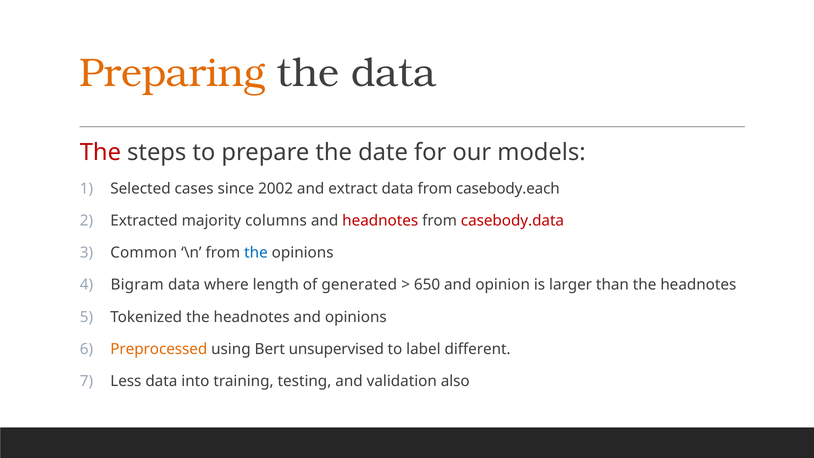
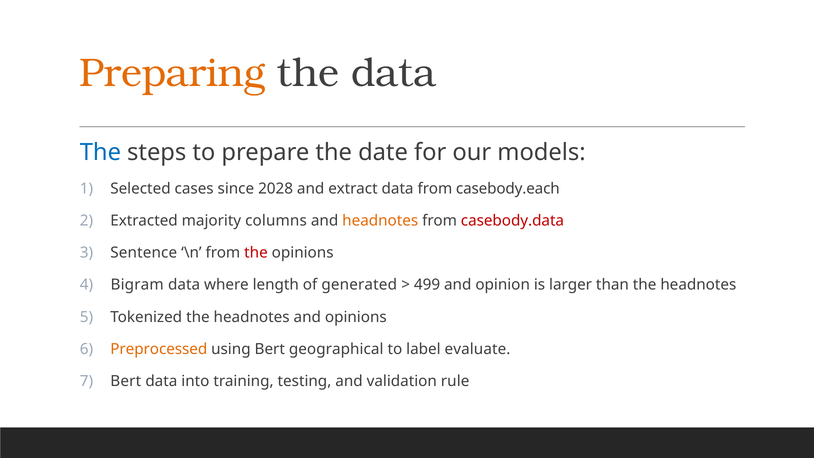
The at (100, 152) colour: red -> blue
2002: 2002 -> 2028
headnotes at (380, 221) colour: red -> orange
Common: Common -> Sentence
the at (256, 253) colour: blue -> red
650: 650 -> 499
unsupervised: unsupervised -> geographical
different: different -> evaluate
Less at (126, 381): Less -> Bert
also: also -> rule
